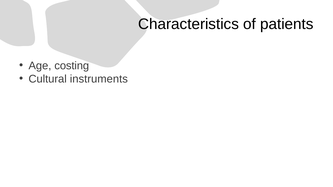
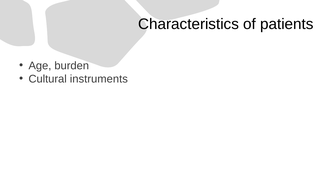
costing: costing -> burden
